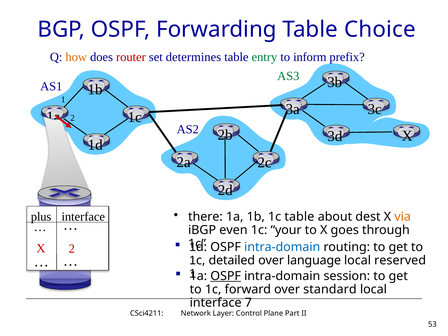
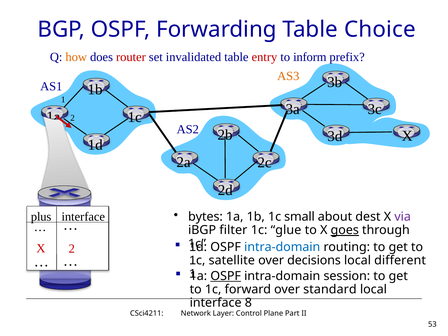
determines: determines -> invalidated
entry colour: green -> red
AS3 colour: green -> orange
there: there -> bytes
1c table: table -> small
via colour: orange -> purple
even: even -> filter
your: your -> glue
goes underline: none -> present
detailed: detailed -> satellite
language: language -> decisions
reserved: reserved -> different
7: 7 -> 8
